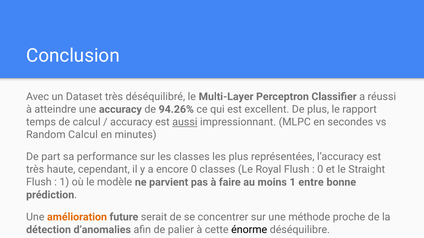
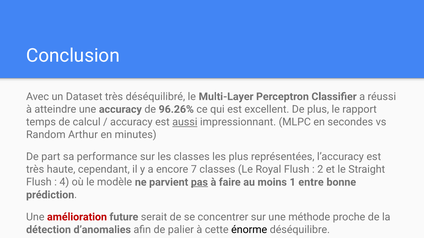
94.26%: 94.26% -> 96.26%
Random Calcul: Calcul -> Arthur
encore 0: 0 -> 7
0 at (320, 170): 0 -> 2
1 at (64, 183): 1 -> 4
pas underline: none -> present
amélioration colour: orange -> red
